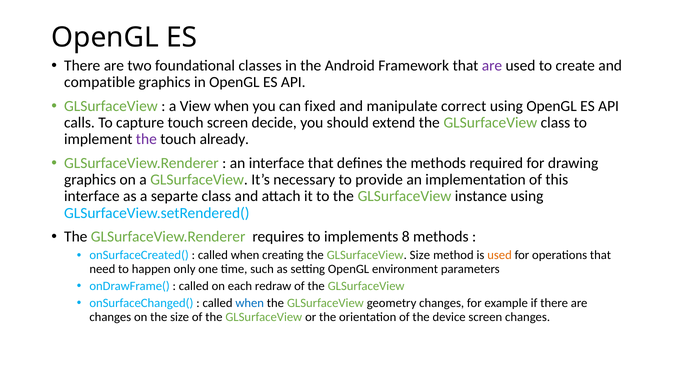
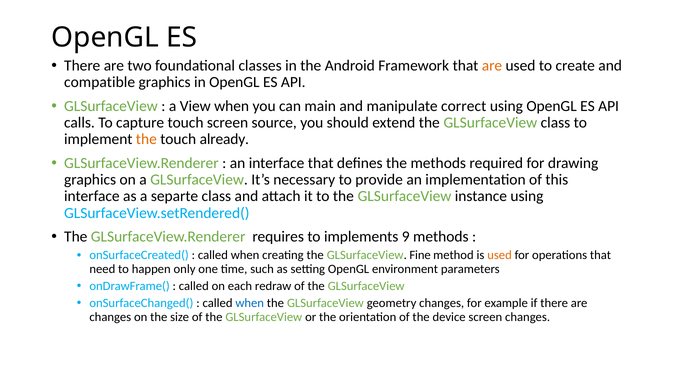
are at (492, 66) colour: purple -> orange
fixed: fixed -> main
decide: decide -> source
the at (146, 140) colour: purple -> orange
8: 8 -> 9
GLSurfaceView Size: Size -> Fine
